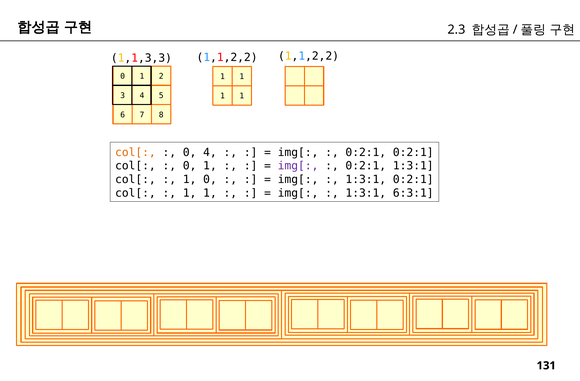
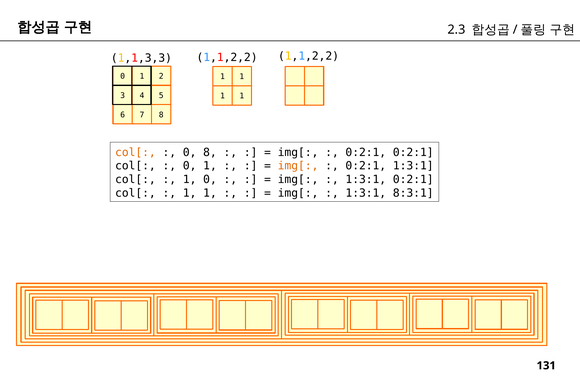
0 4: 4 -> 8
img[ at (298, 166) colour: purple -> orange
6:3:1: 6:3:1 -> 8:3:1
